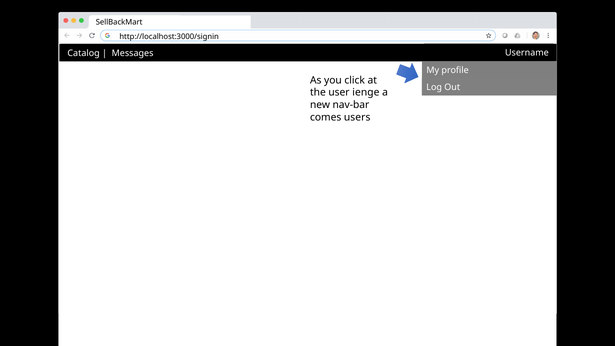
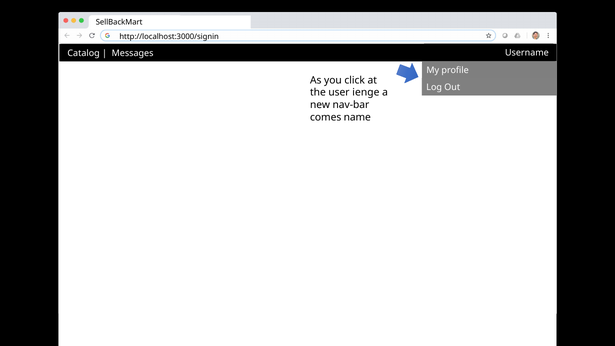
users: users -> name
